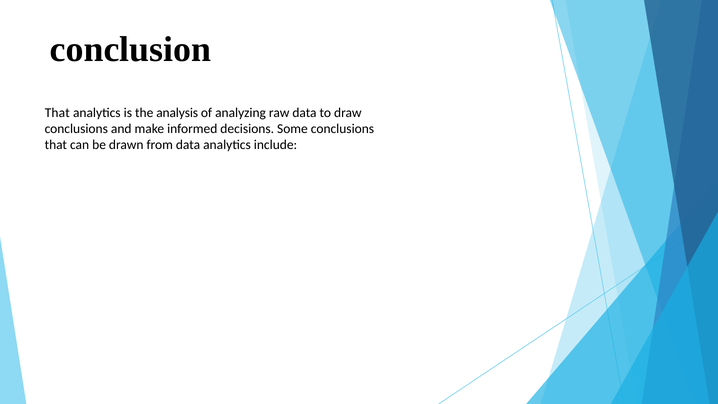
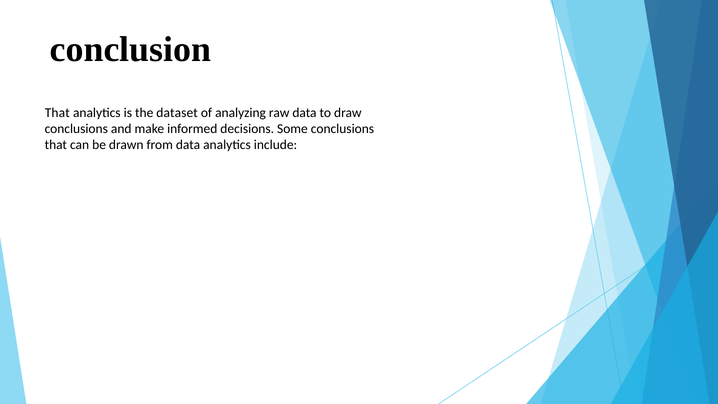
analysis: analysis -> dataset
